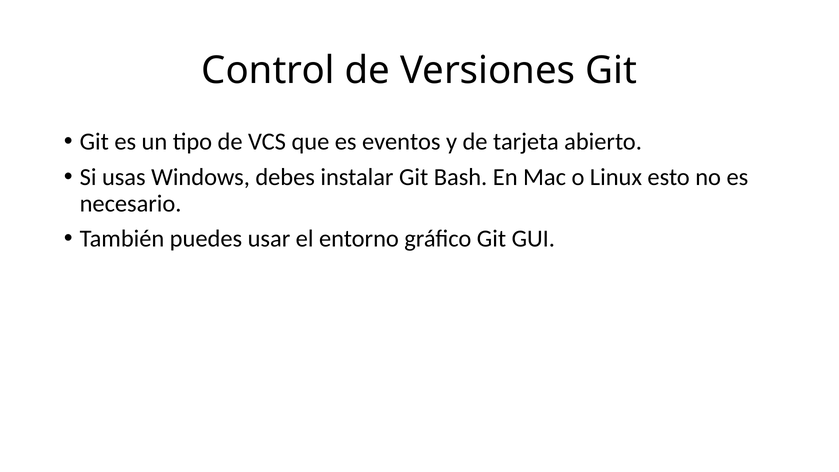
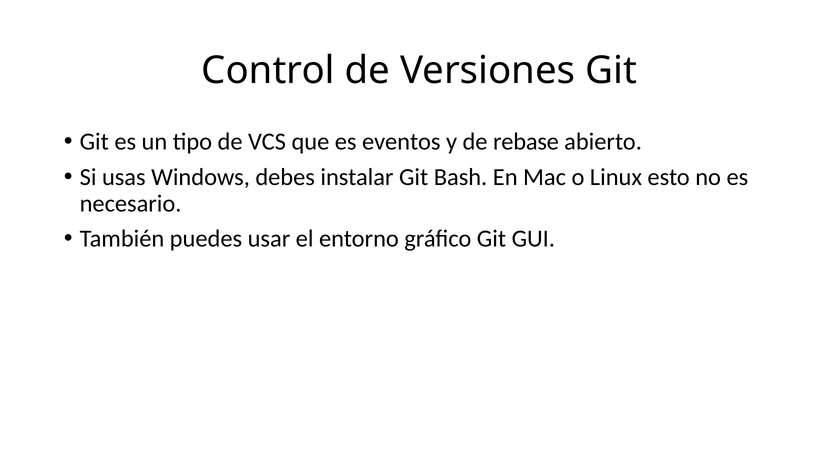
tarjeta: tarjeta -> rebase
